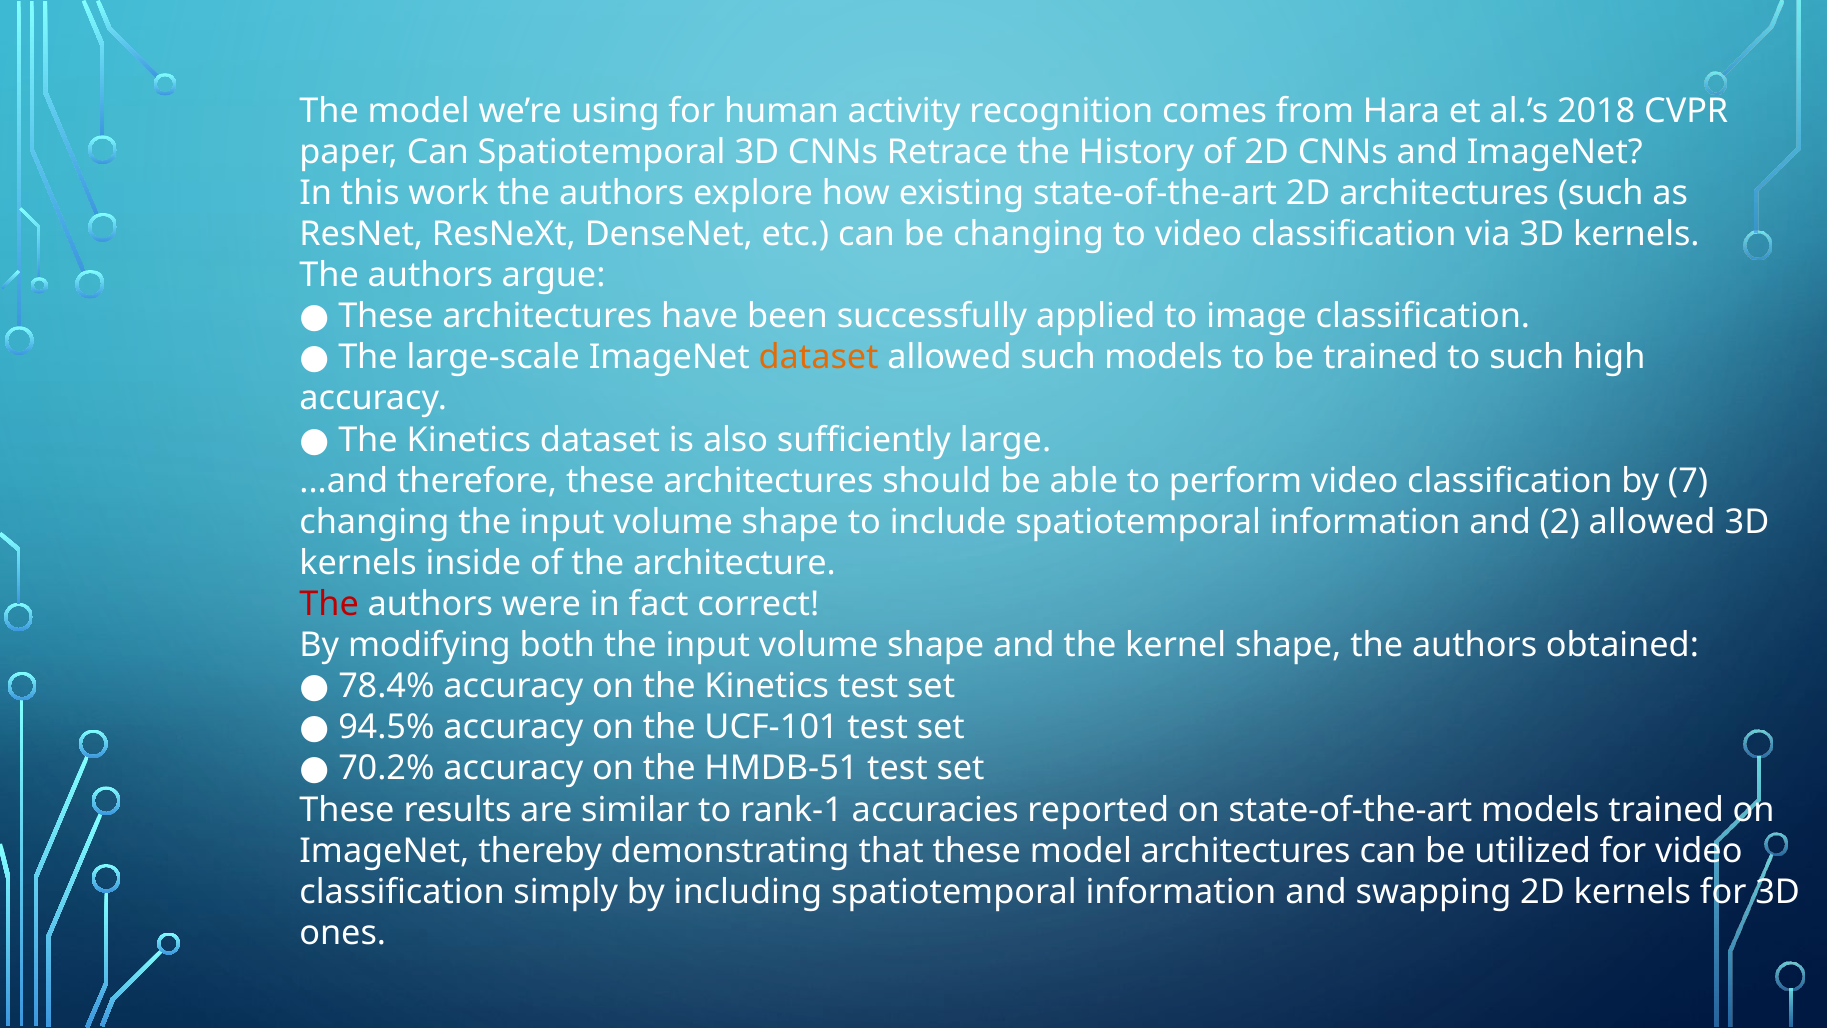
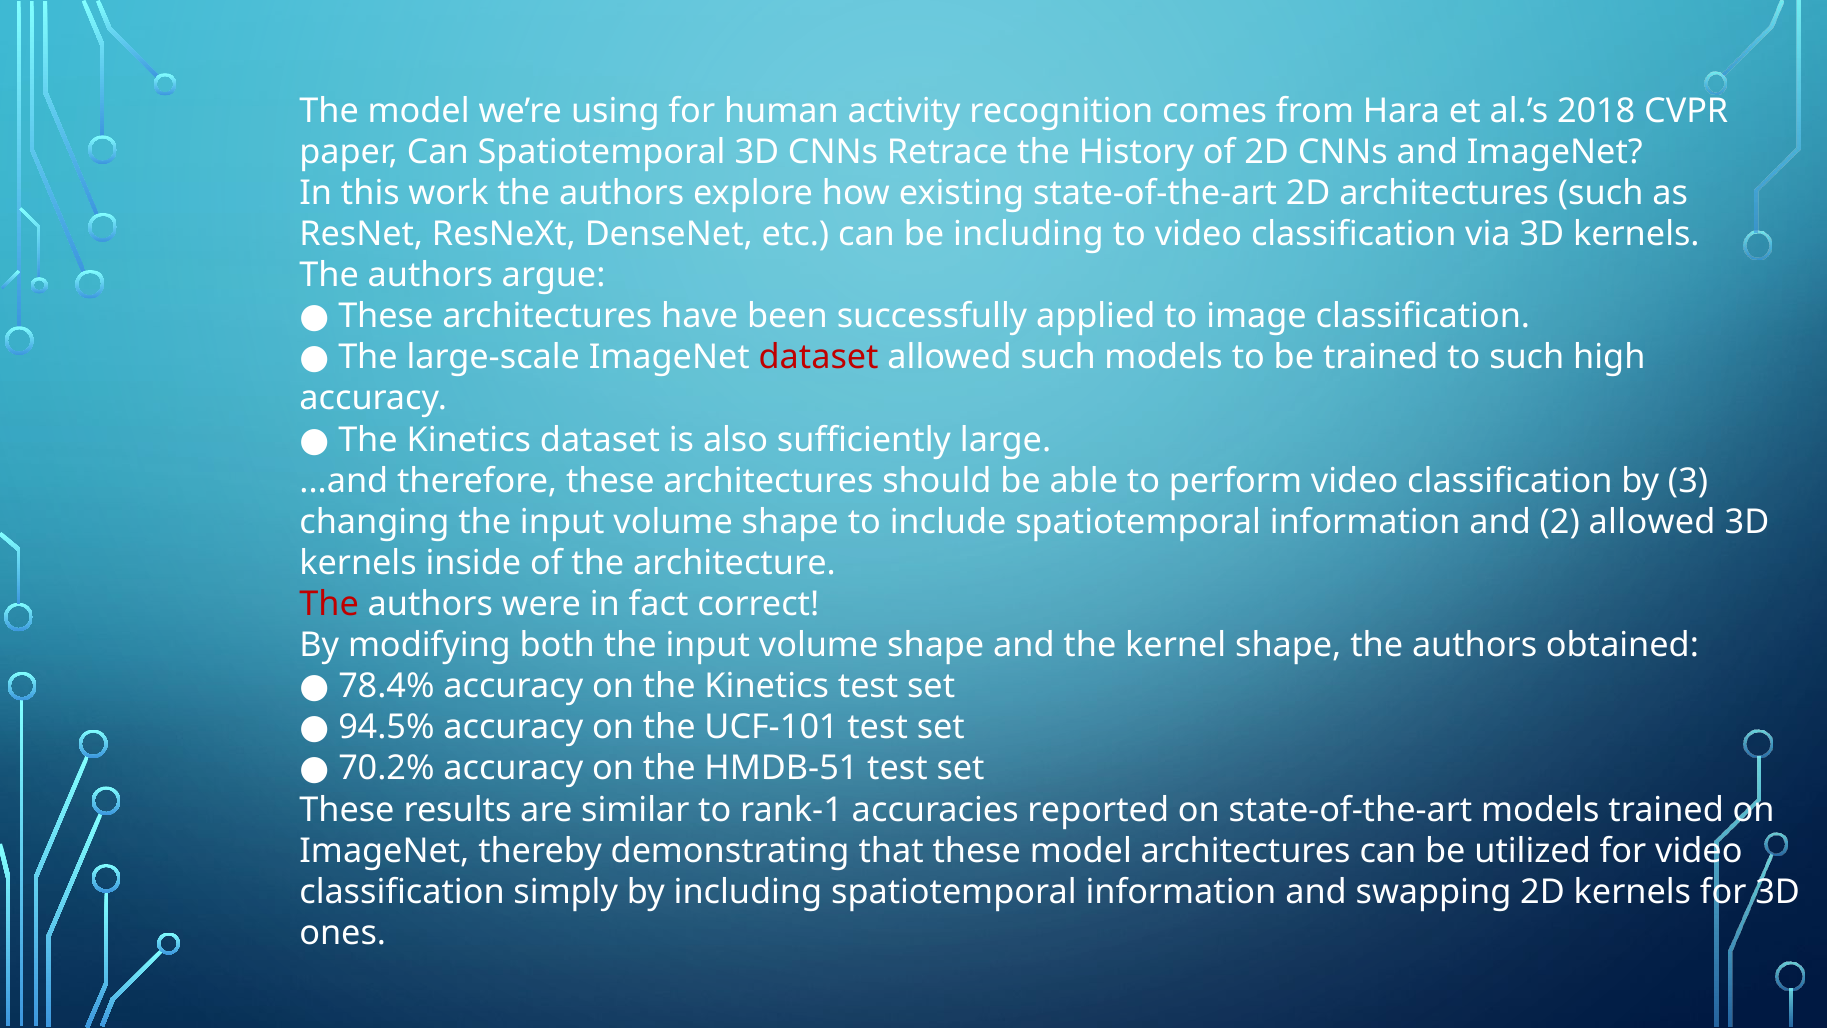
be changing: changing -> including
dataset at (819, 357) colour: orange -> red
7: 7 -> 3
